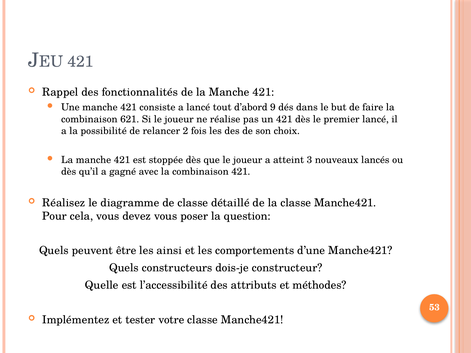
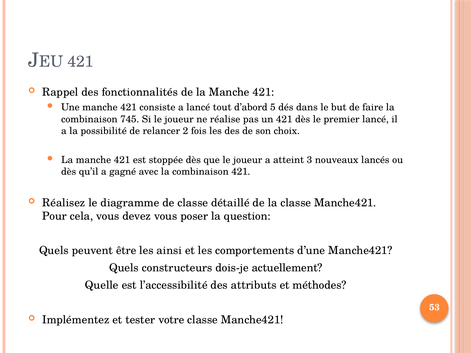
9: 9 -> 5
621: 621 -> 745
constructeur: constructeur -> actuellement
